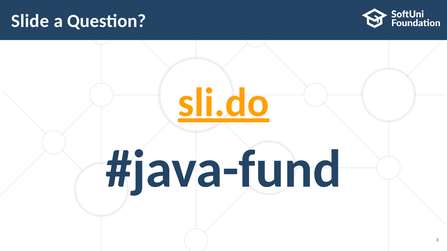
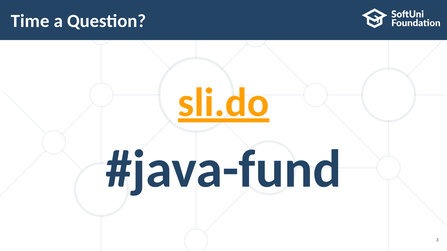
Slide: Slide -> Time
